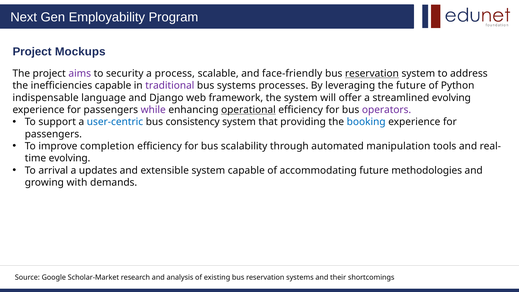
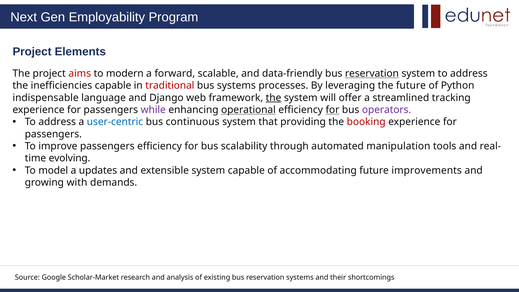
Mockups: Mockups -> Elements
aims colour: purple -> red
security: security -> modern
process: process -> forward
face-friendly: face-friendly -> data-friendly
traditional colour: purple -> red
the at (274, 98) underline: none -> present
streamlined evolving: evolving -> tracking
for at (332, 110) underline: none -> present
support at (57, 122): support -> address
consistency: consistency -> continuous
booking colour: blue -> red
improve completion: completion -> passengers
arrival: arrival -> model
methodologies: methodologies -> improvements
